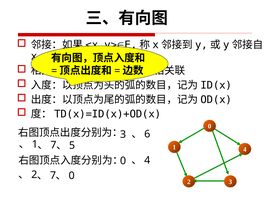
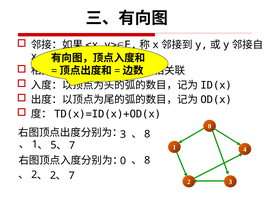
6 at (147, 134): 6 -> 8
7 at (54, 145): 7 -> 5
5 at (72, 145): 5 -> 7
4 at (147, 160): 4 -> 8
7 at (53, 175): 7 -> 2
0 at (72, 176): 0 -> 7
